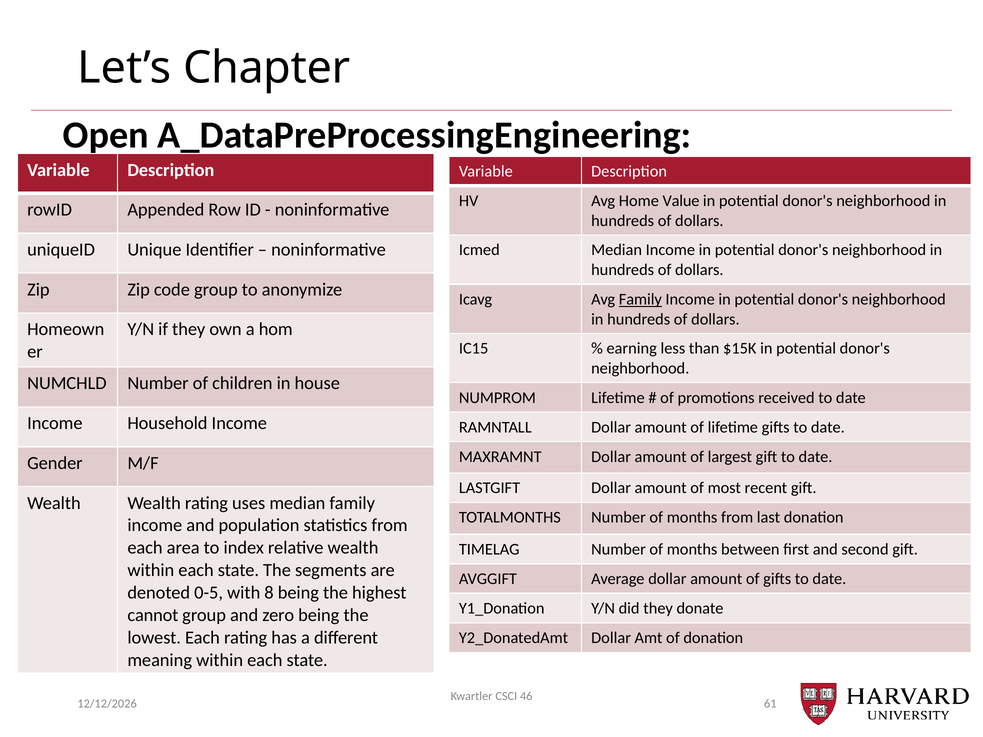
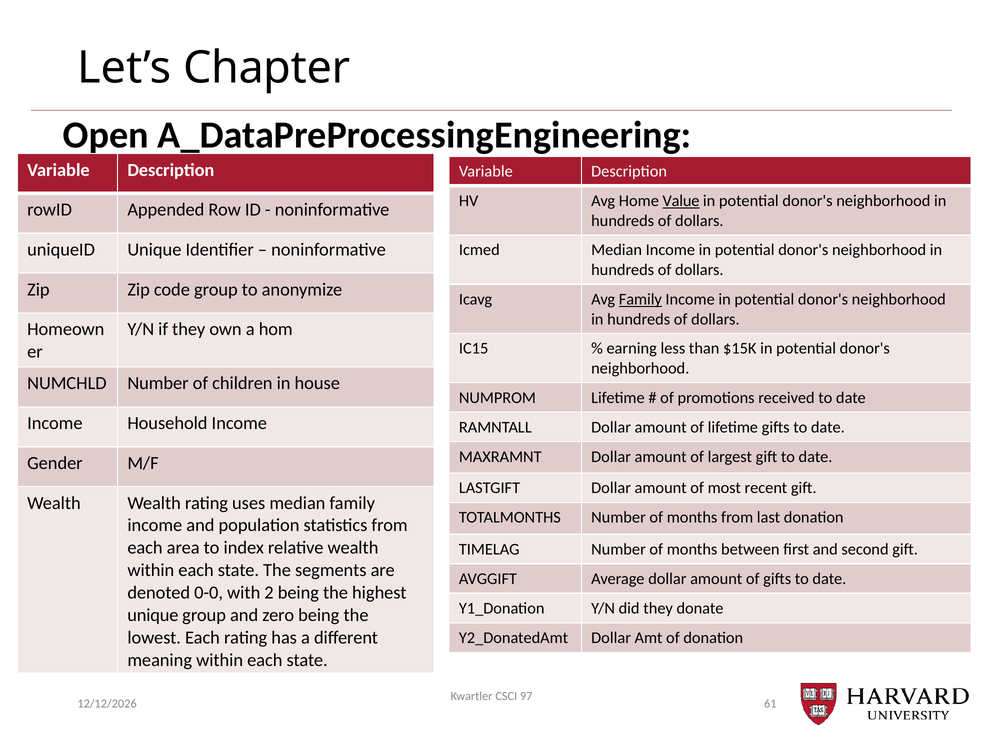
Value underline: none -> present
0-5: 0-5 -> 0-0
8: 8 -> 2
cannot at (153, 615): cannot -> unique
46: 46 -> 97
